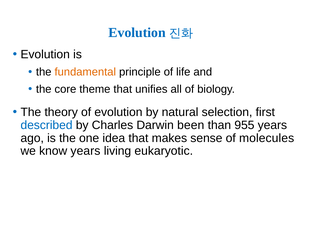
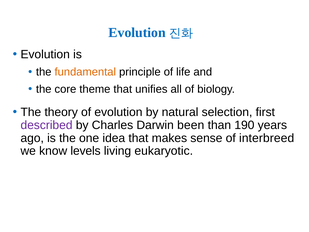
described colour: blue -> purple
955: 955 -> 190
molecules: molecules -> interbreed
know years: years -> levels
